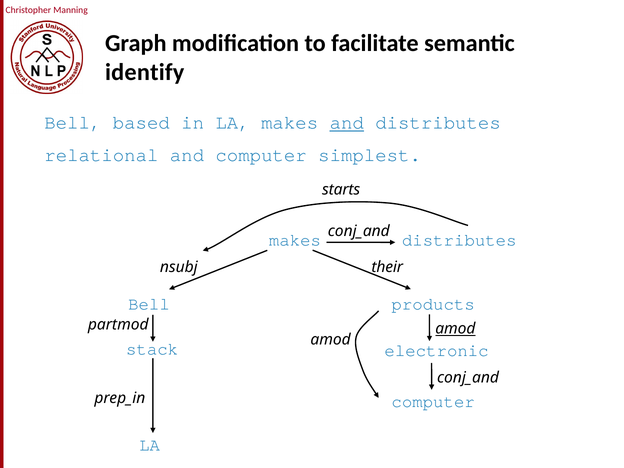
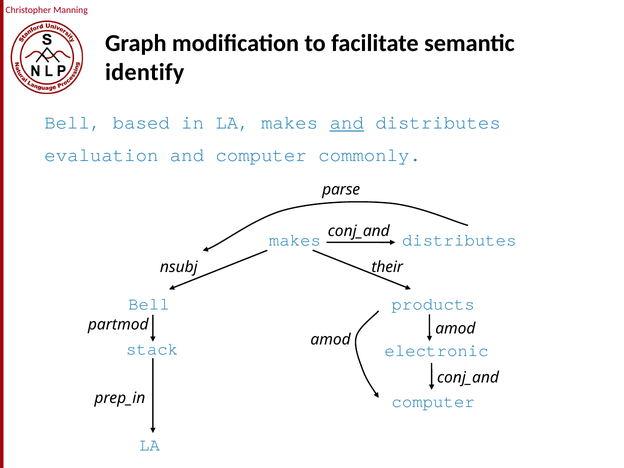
relational: relational -> evaluation
simplest: simplest -> commonly
starts: starts -> parse
amod at (455, 329) underline: present -> none
